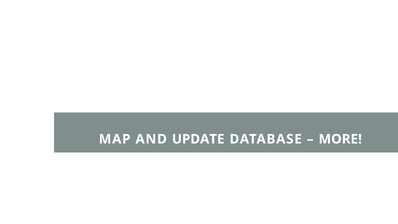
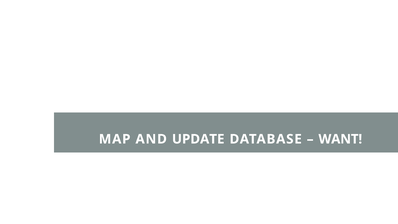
MORE: MORE -> WANT
